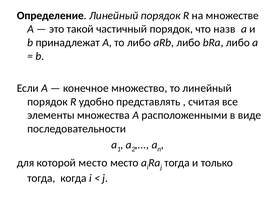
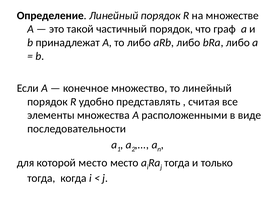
назв: назв -> граф
